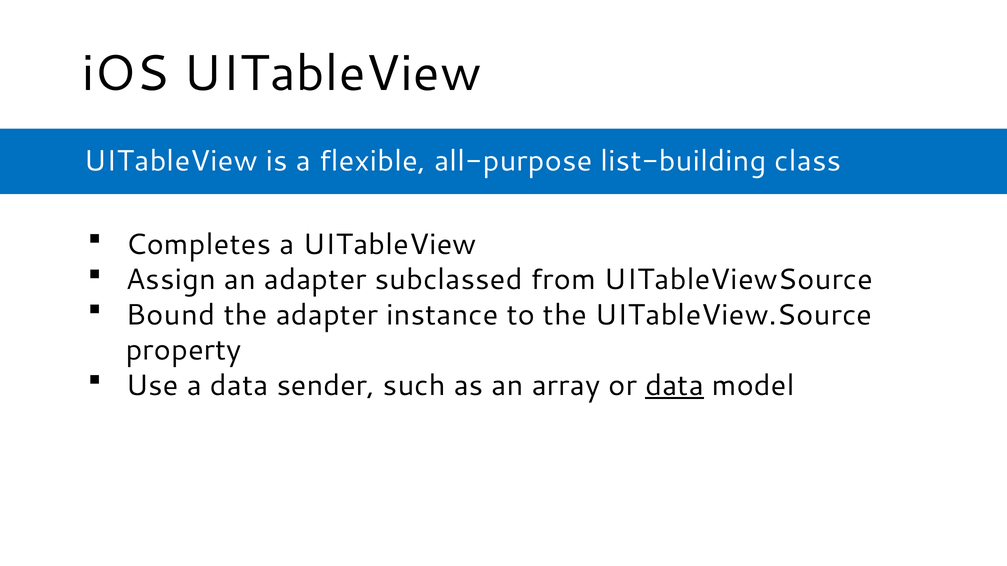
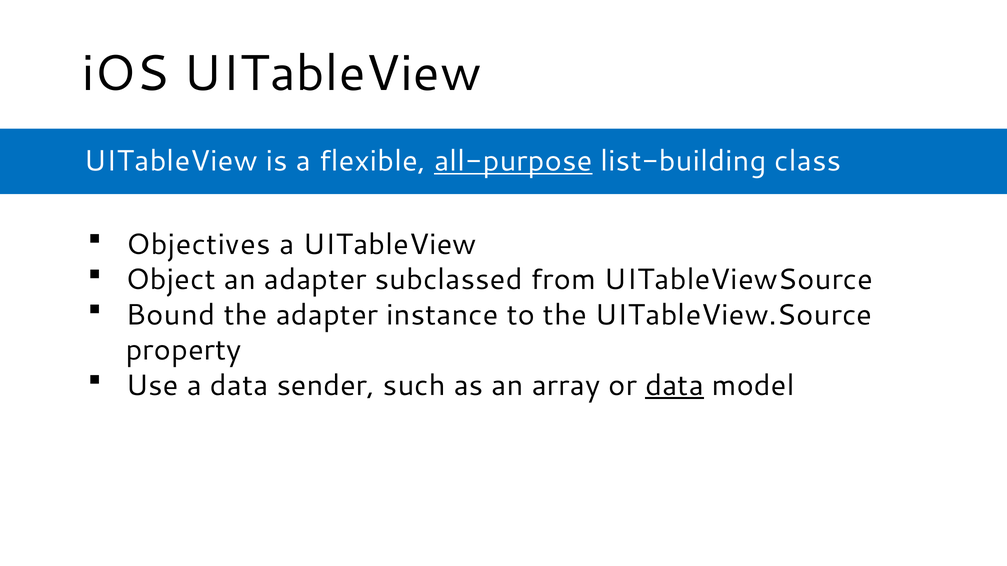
all-purpose underline: none -> present
Completes: Completes -> Objectives
Assign: Assign -> Object
